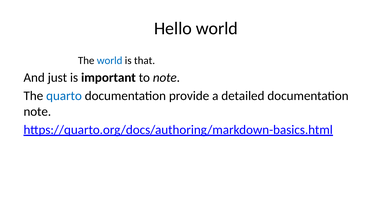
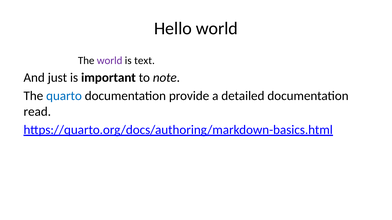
world at (110, 61) colour: blue -> purple
that: that -> text
note at (37, 112): note -> read
